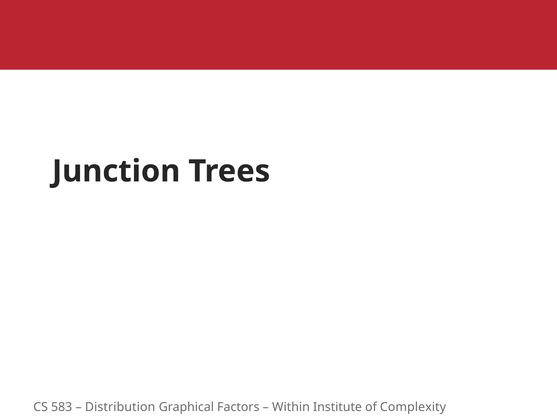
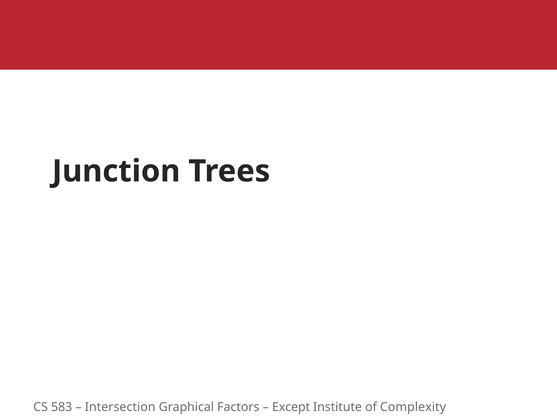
Distribution: Distribution -> Intersection
Within: Within -> Except
